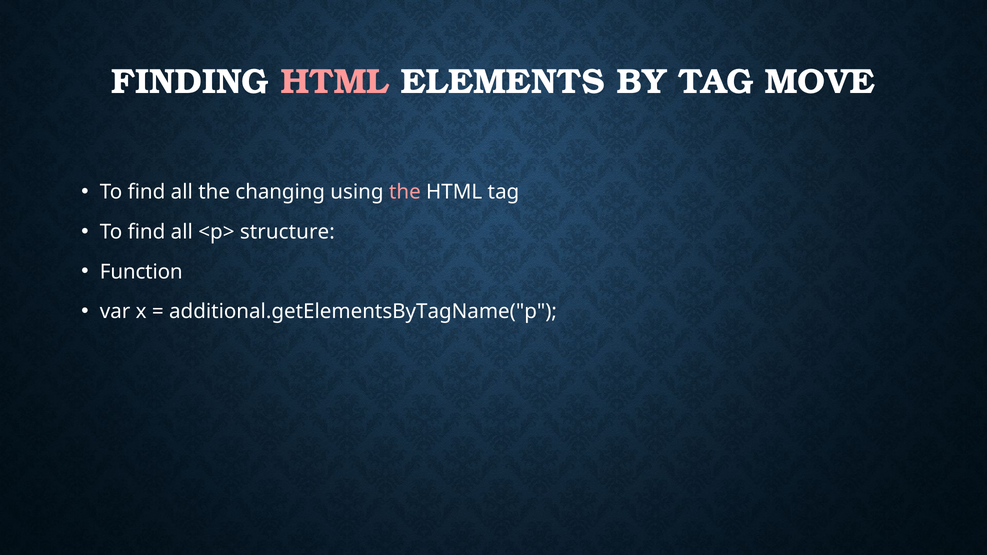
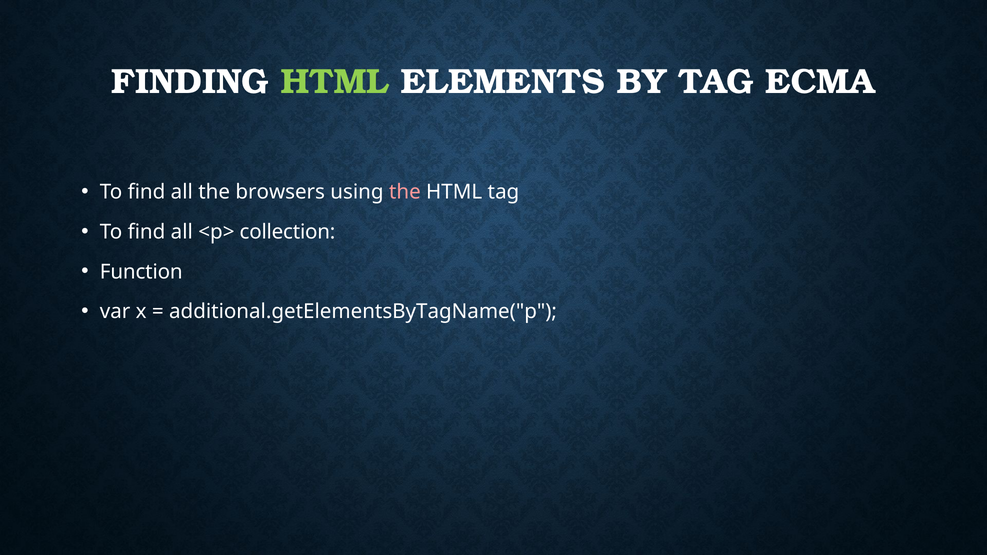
HTML at (335, 82) colour: pink -> light green
MOVE: MOVE -> ECMA
changing: changing -> browsers
structure: structure -> collection
